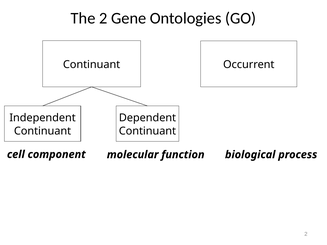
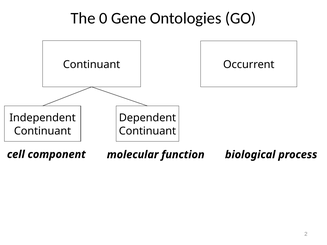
The 2: 2 -> 0
